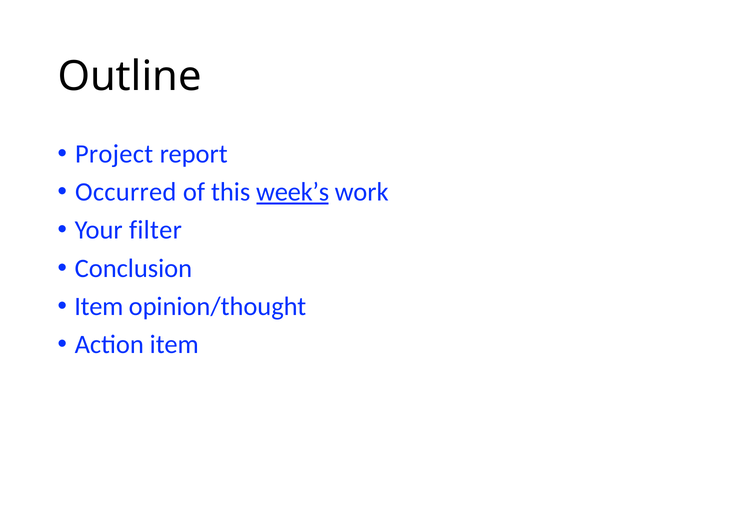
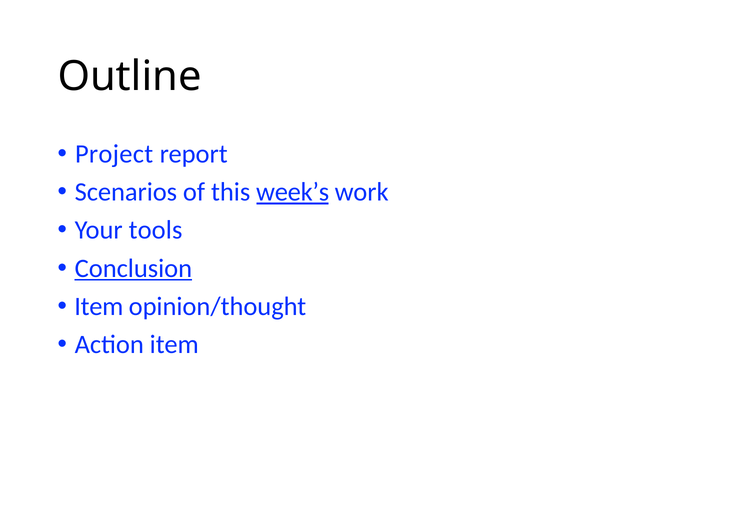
Occurred: Occurred -> Scenarios
filter: filter -> tools
Conclusion underline: none -> present
